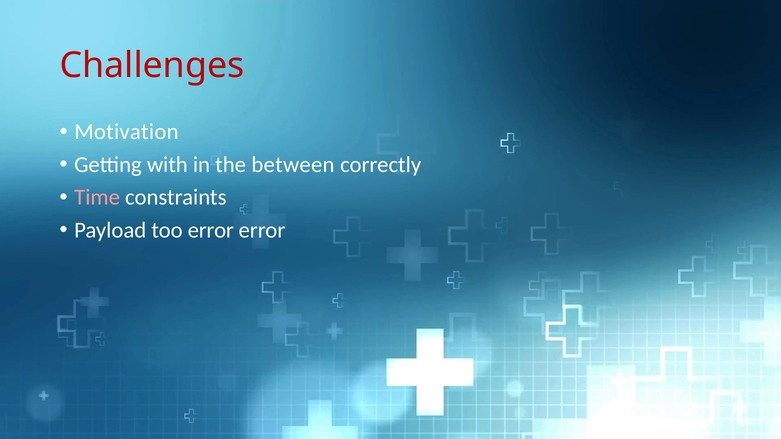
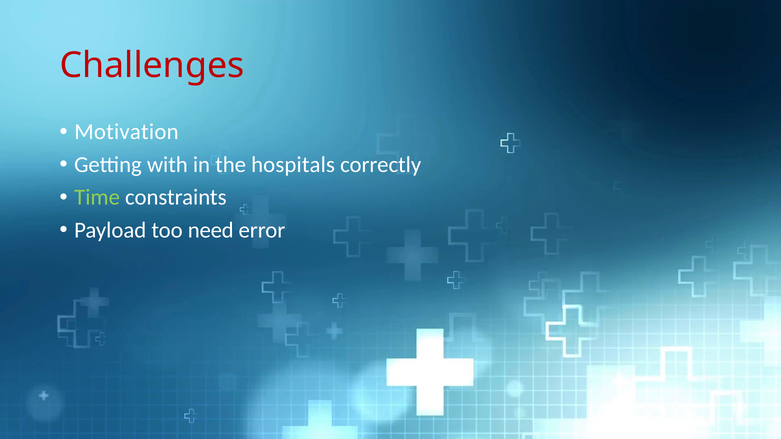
between: between -> hospitals
Time colour: pink -> light green
too error: error -> need
